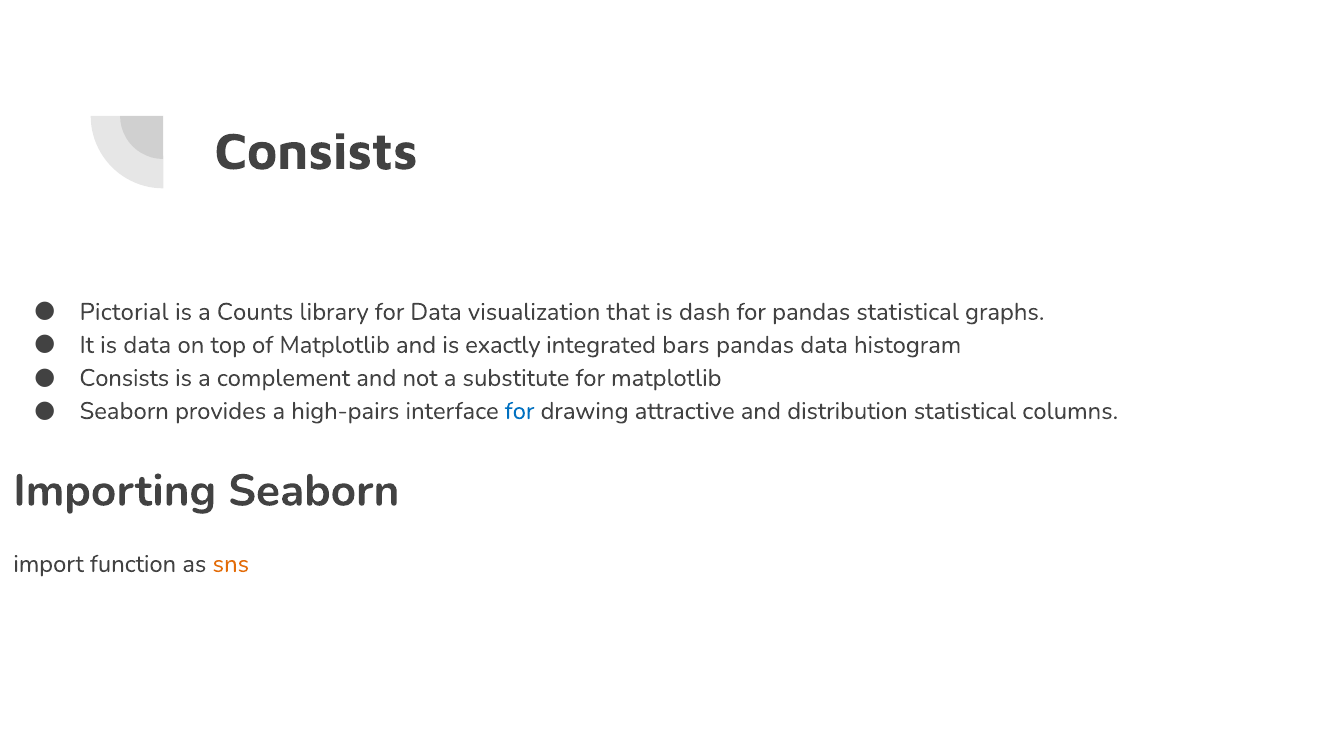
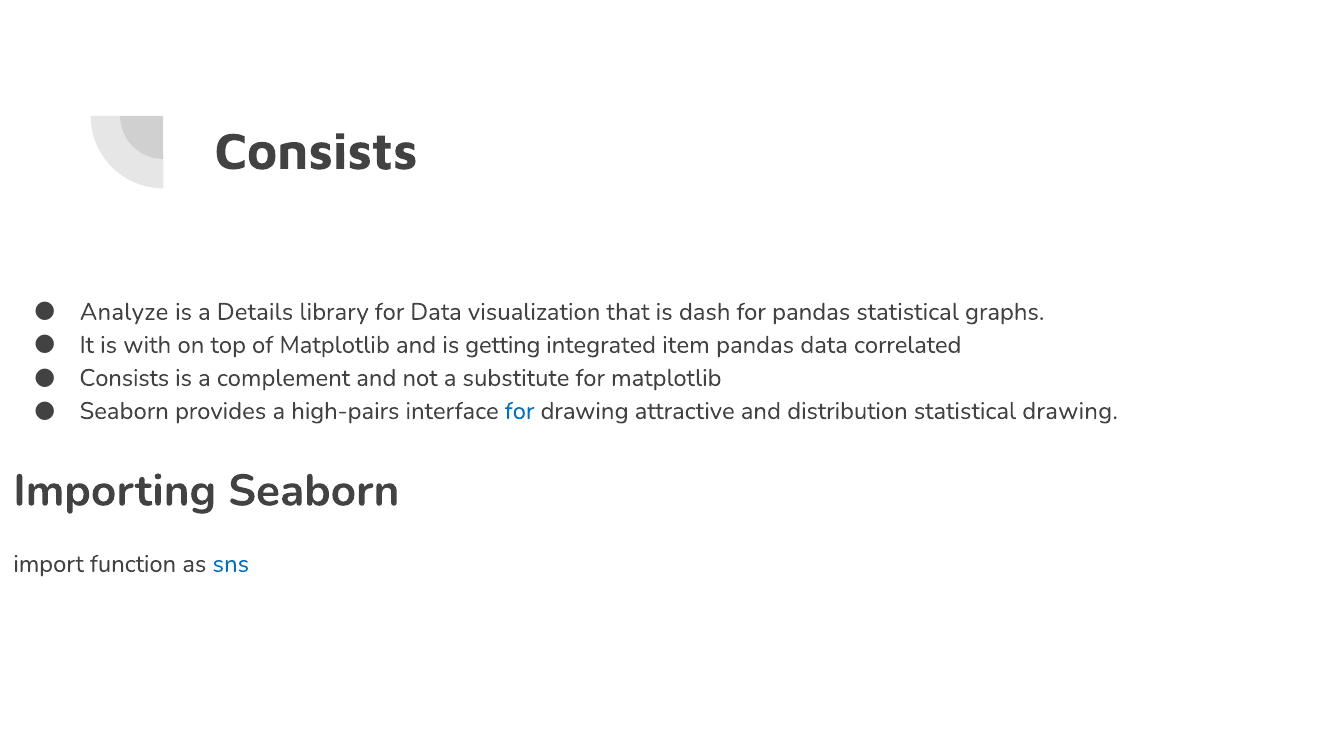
Pictorial: Pictorial -> Analyze
Counts: Counts -> Details
is data: data -> with
exactly: exactly -> getting
bars: bars -> item
histogram: histogram -> correlated
statistical columns: columns -> drawing
sns colour: orange -> blue
